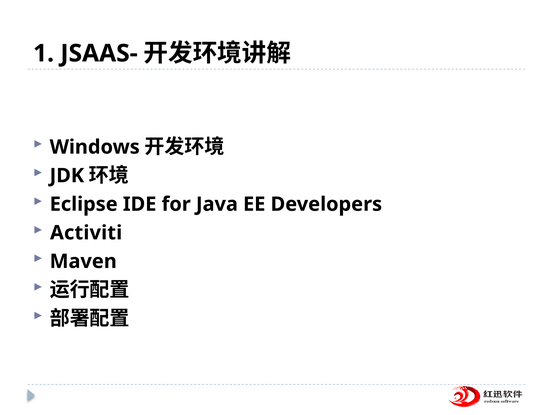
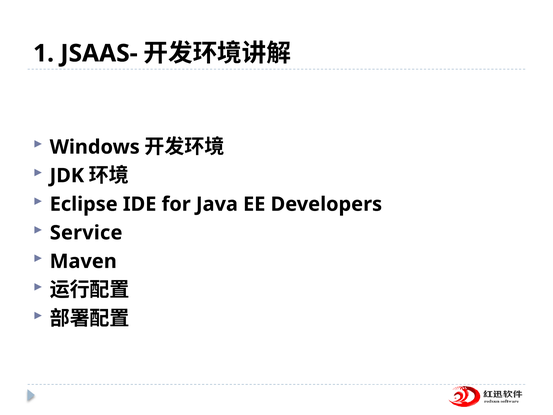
Activiti: Activiti -> Service
